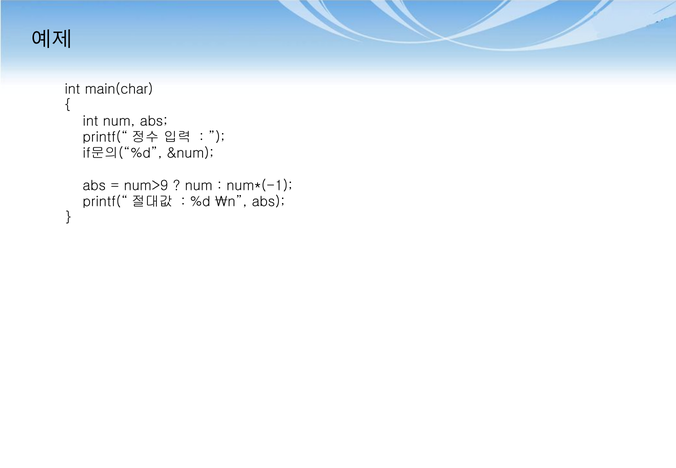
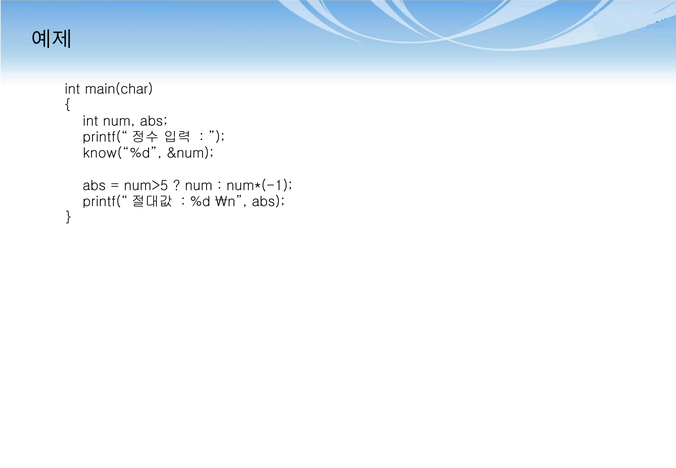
if문의(“%d: if문의(“%d -> know(“%d
num>9: num>9 -> num>5
